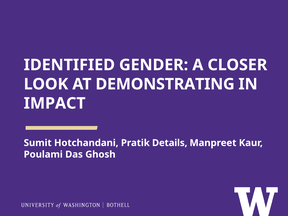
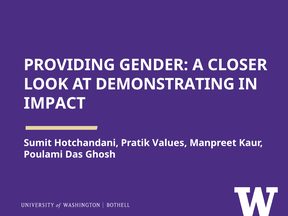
IDENTIFIED: IDENTIFIED -> PROVIDING
Details: Details -> Values
